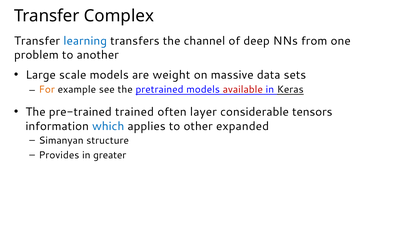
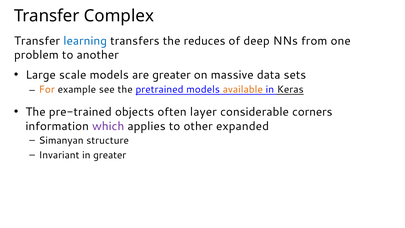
channel: channel -> reduces
are weight: weight -> greater
available colour: red -> orange
trained: trained -> objects
tensors: tensors -> corners
which colour: blue -> purple
Provides: Provides -> Invariant
